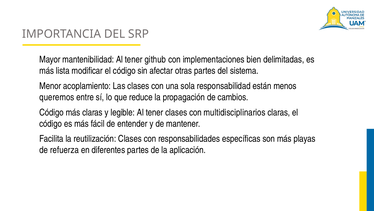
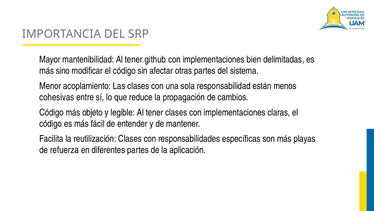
lista: lista -> sino
queremos: queremos -> cohesivas
más claras: claras -> objeto
clases con multidisciplinarios: multidisciplinarios -> implementaciones
